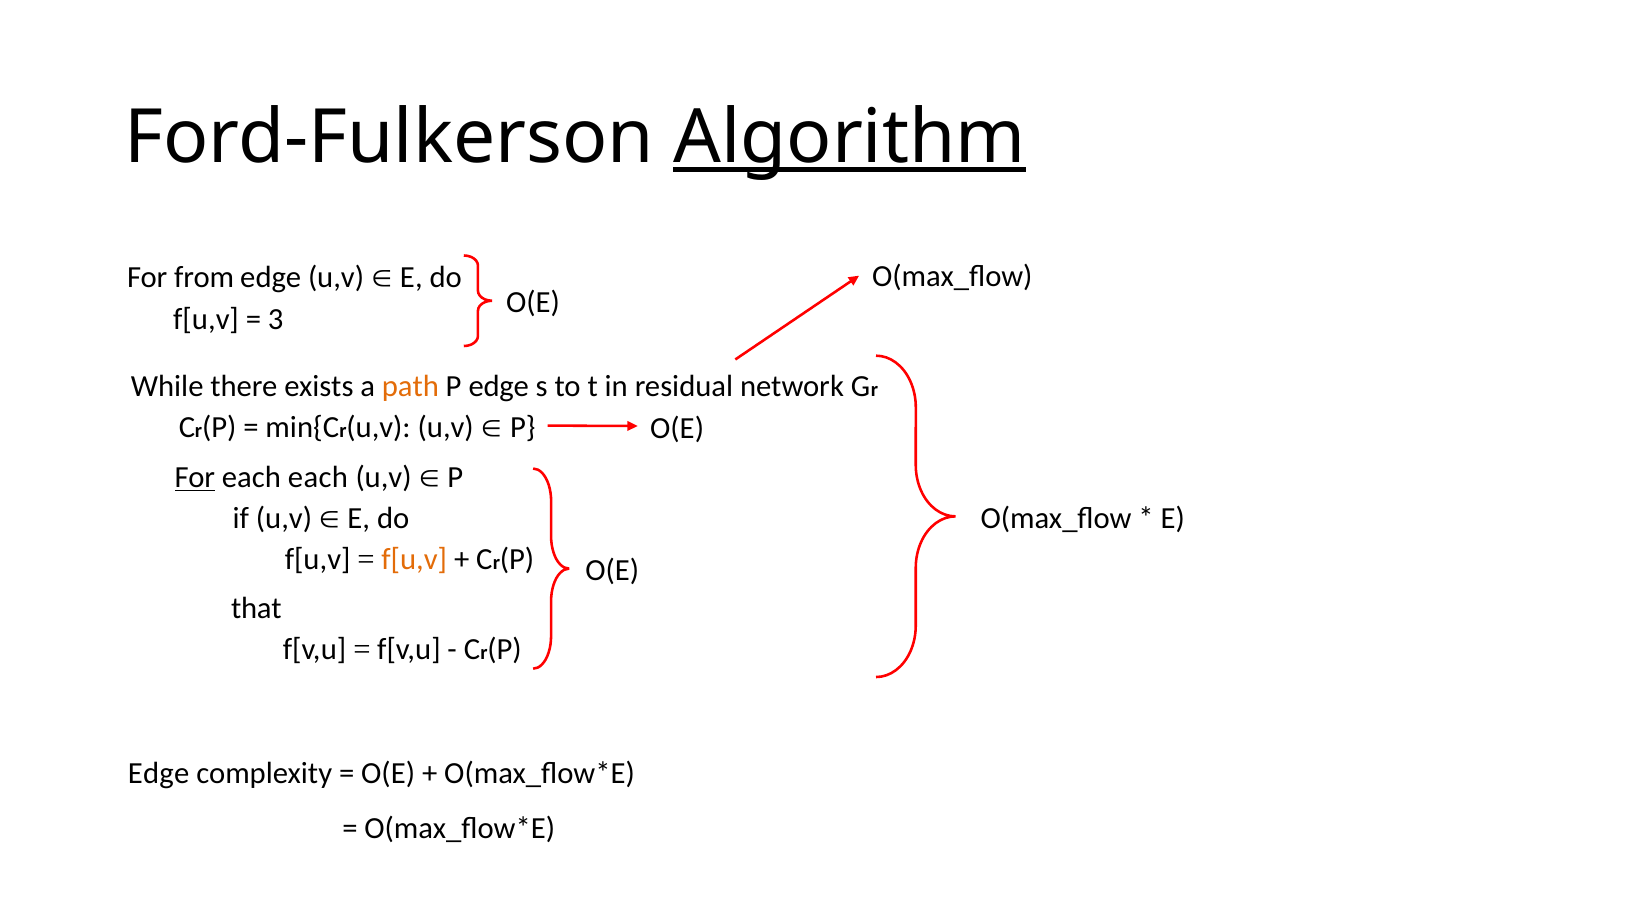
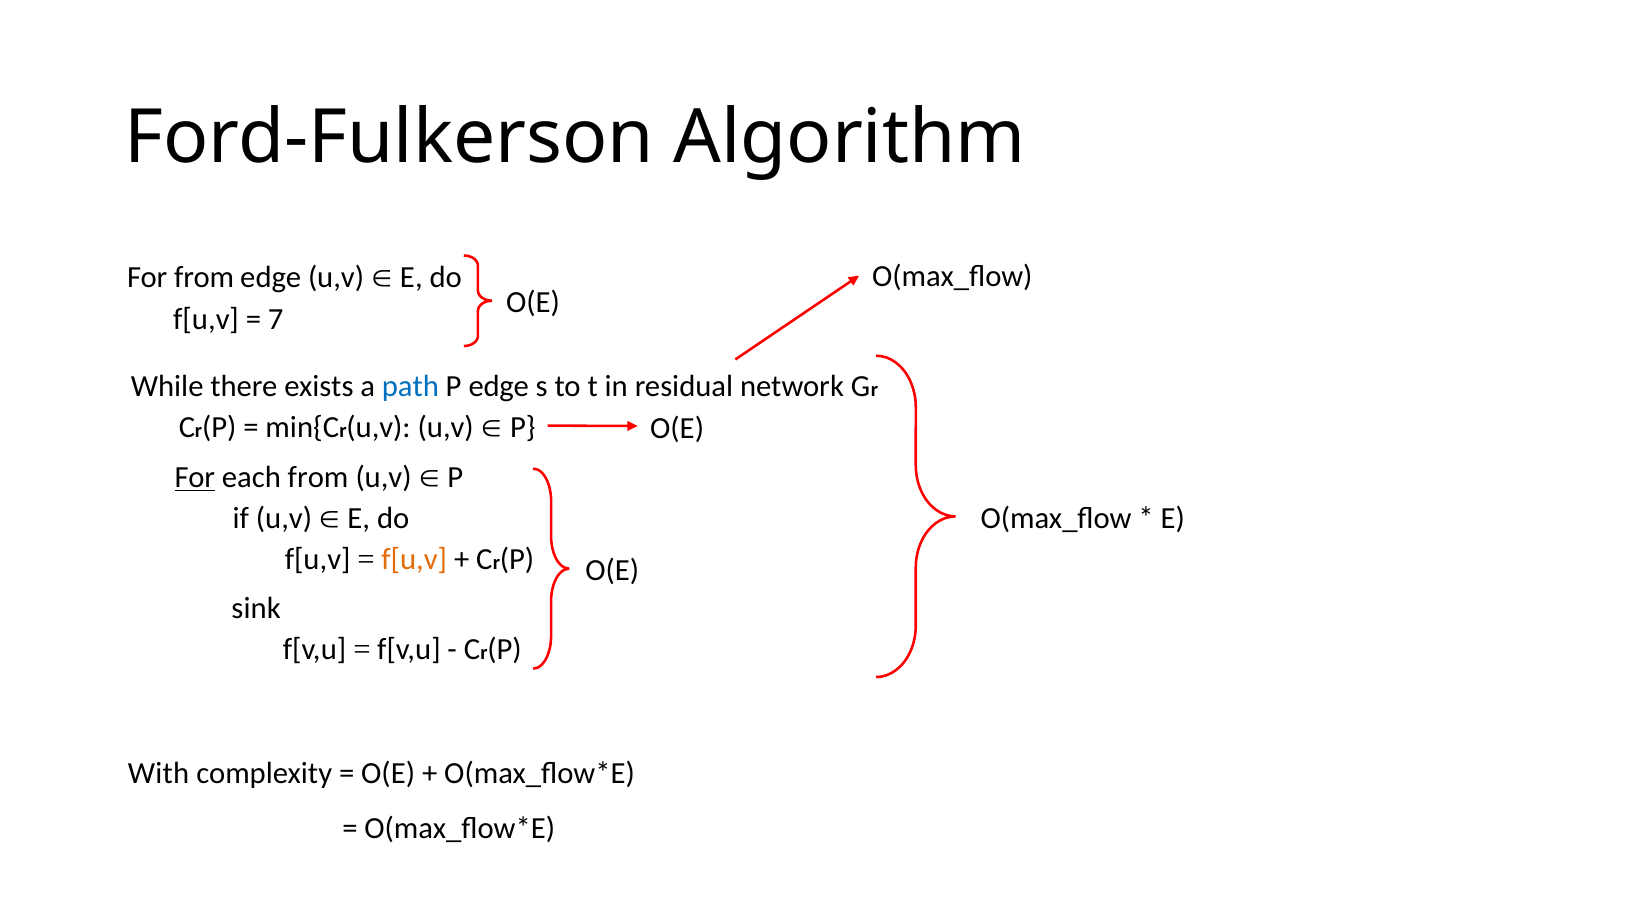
Algorithm underline: present -> none
3: 3 -> 7
path colour: orange -> blue
each each: each -> from
that: that -> sink
Edge at (159, 774): Edge -> With
